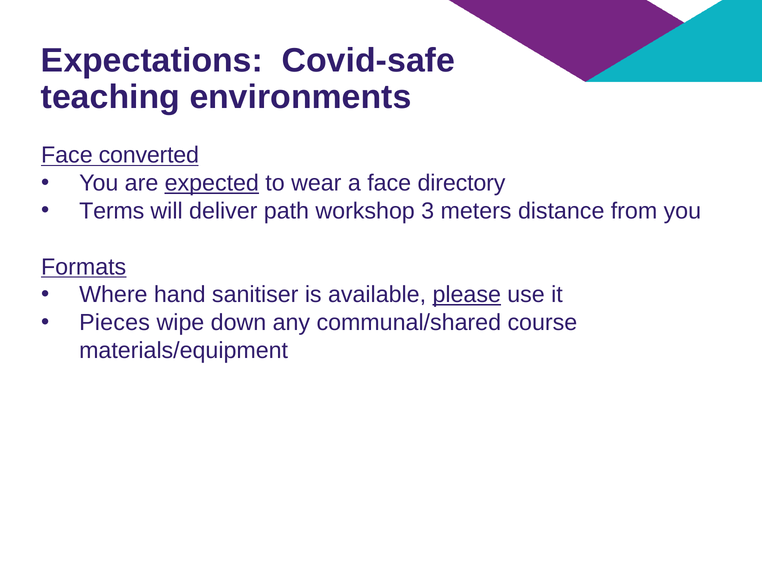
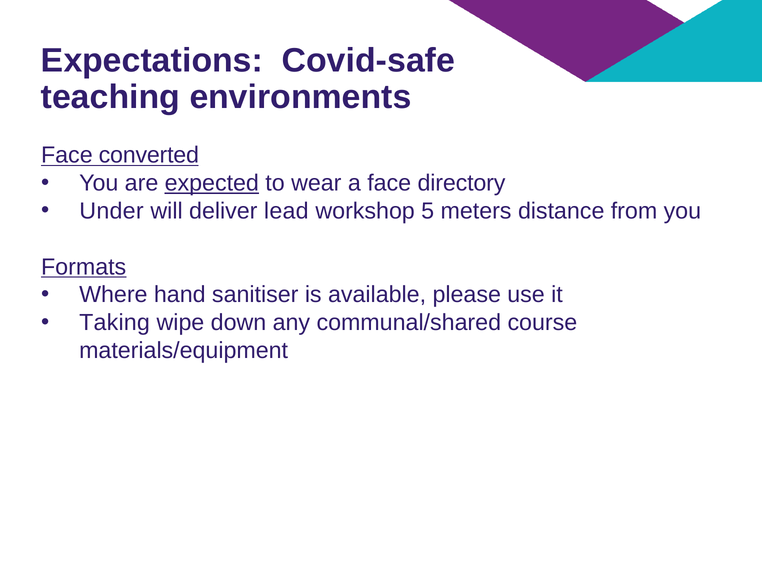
Terms: Terms -> Under
path: path -> lead
3: 3 -> 5
please underline: present -> none
Pieces: Pieces -> Taking
